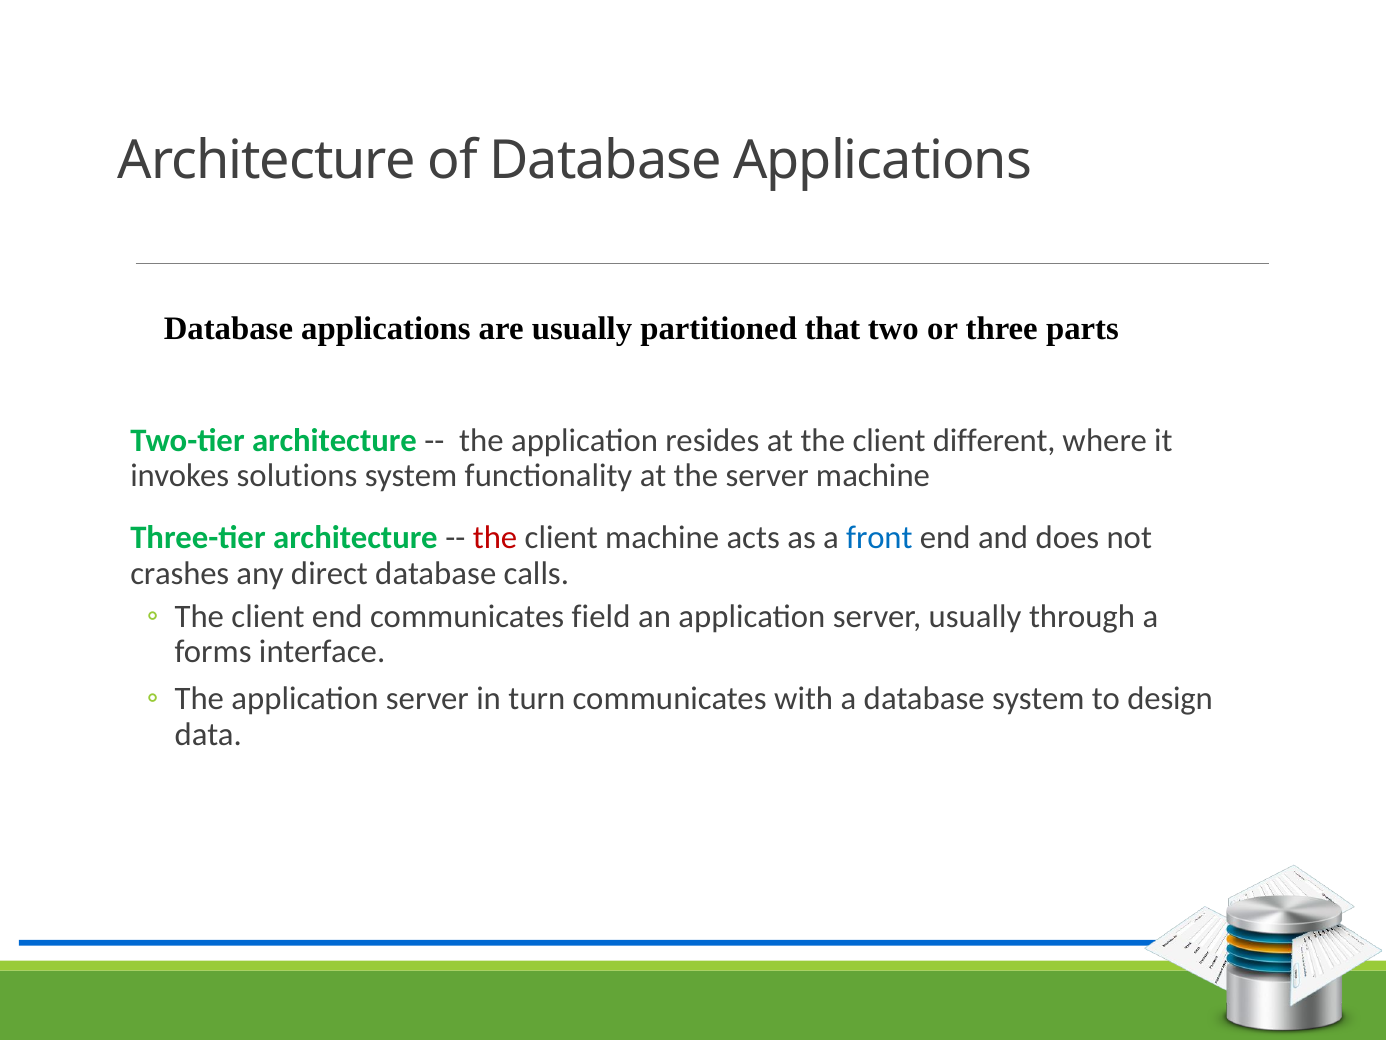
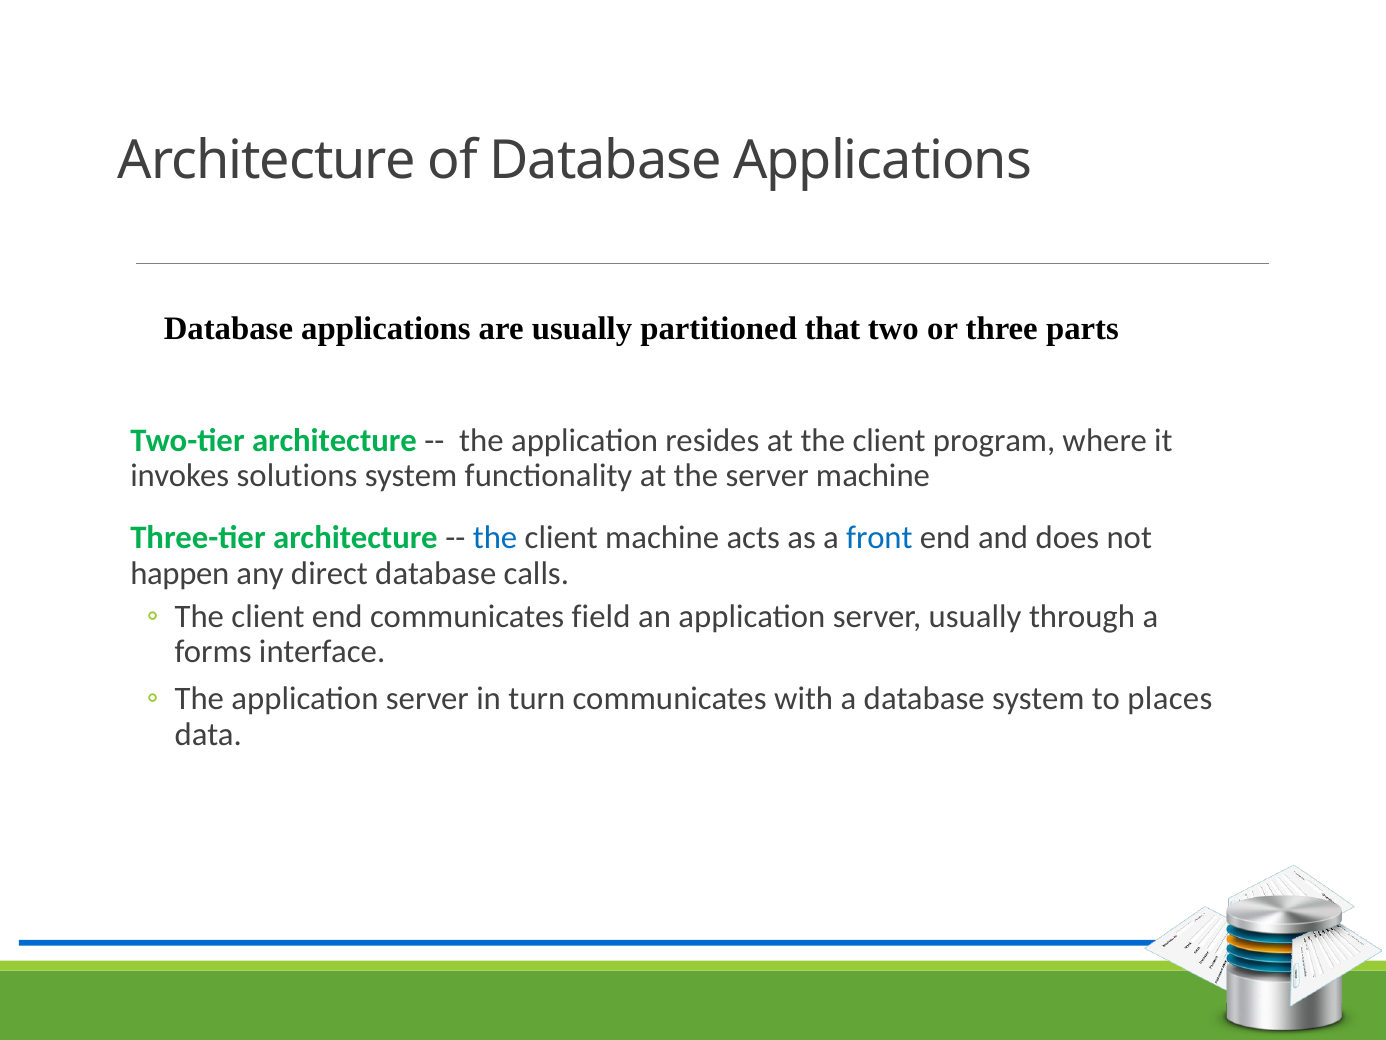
different: different -> program
the at (495, 538) colour: red -> blue
crashes: crashes -> happen
design: design -> places
